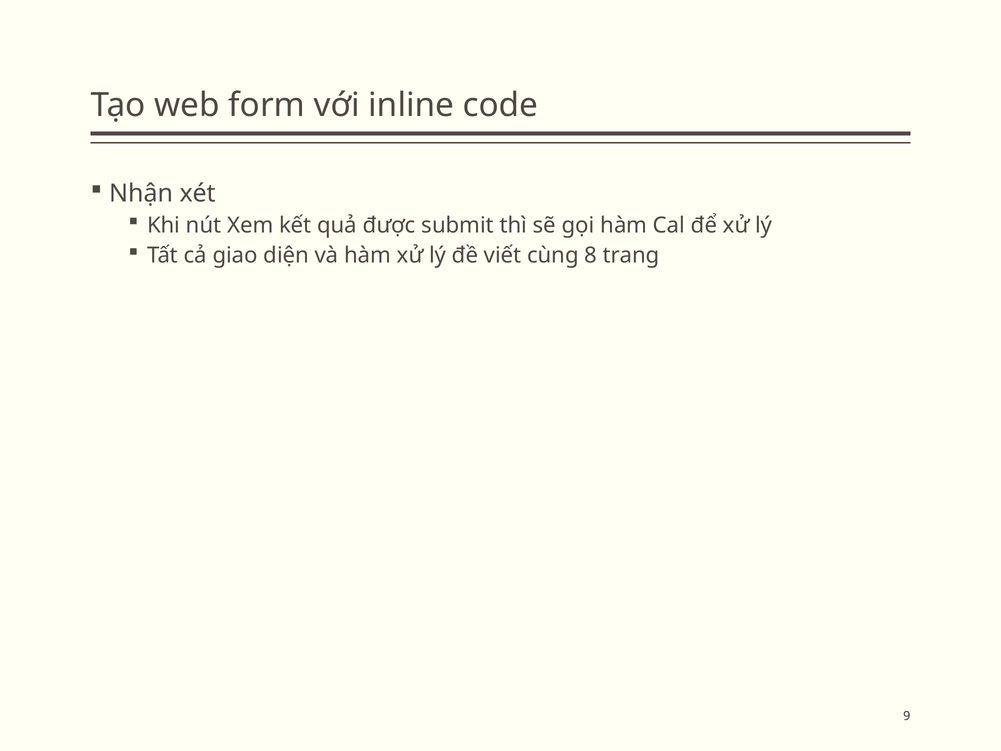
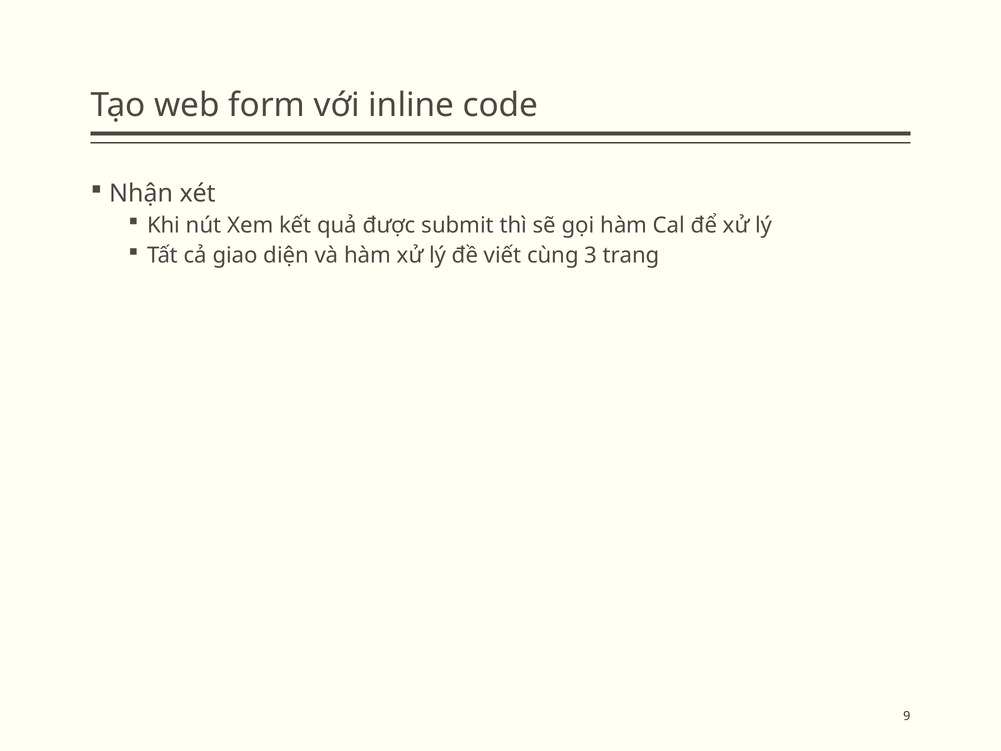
8: 8 -> 3
